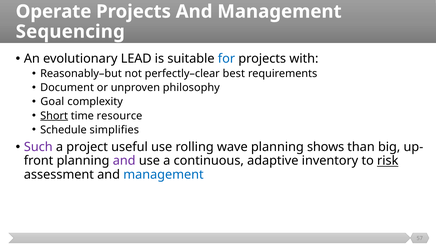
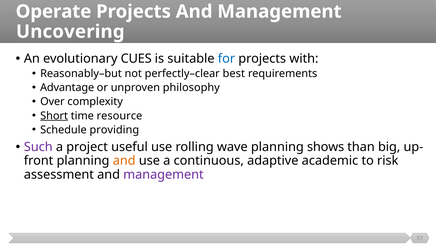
Sequencing: Sequencing -> Uncovering
LEAD: LEAD -> CUES
Document: Document -> Advantage
Goal: Goal -> Over
simplifies: simplifies -> providing
and at (124, 161) colour: purple -> orange
inventory: inventory -> academic
risk underline: present -> none
management at (163, 175) colour: blue -> purple
